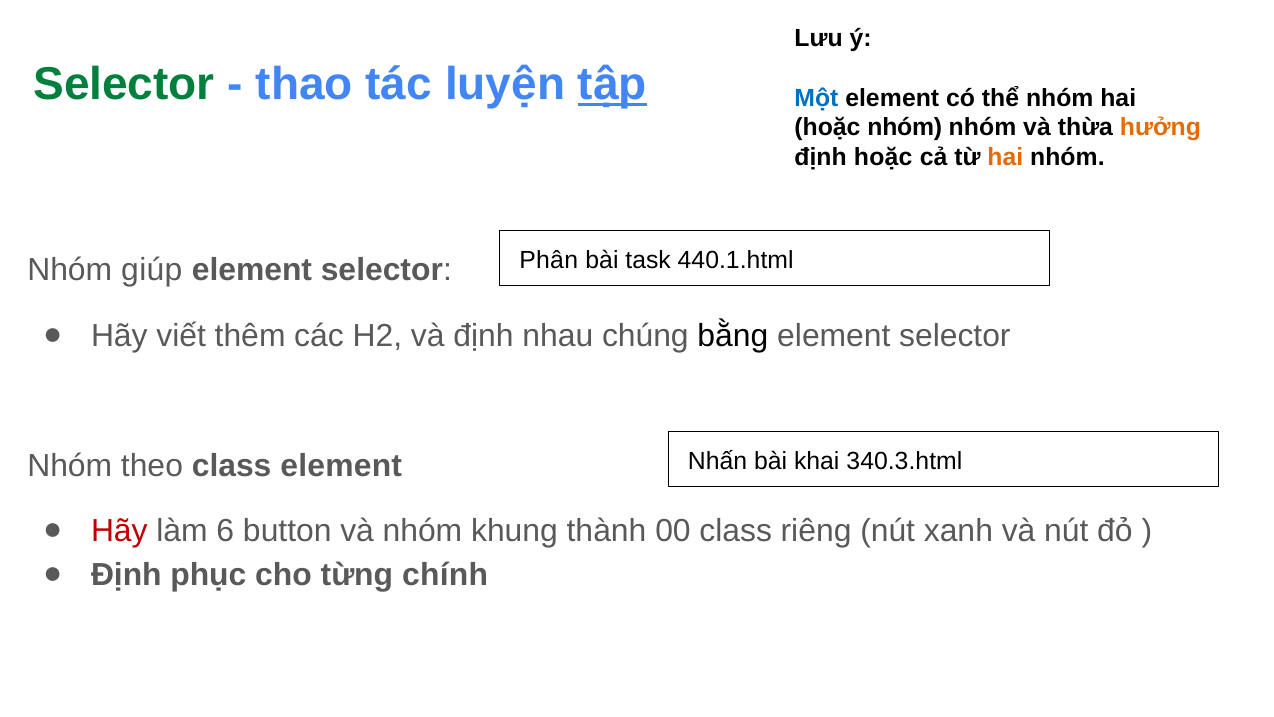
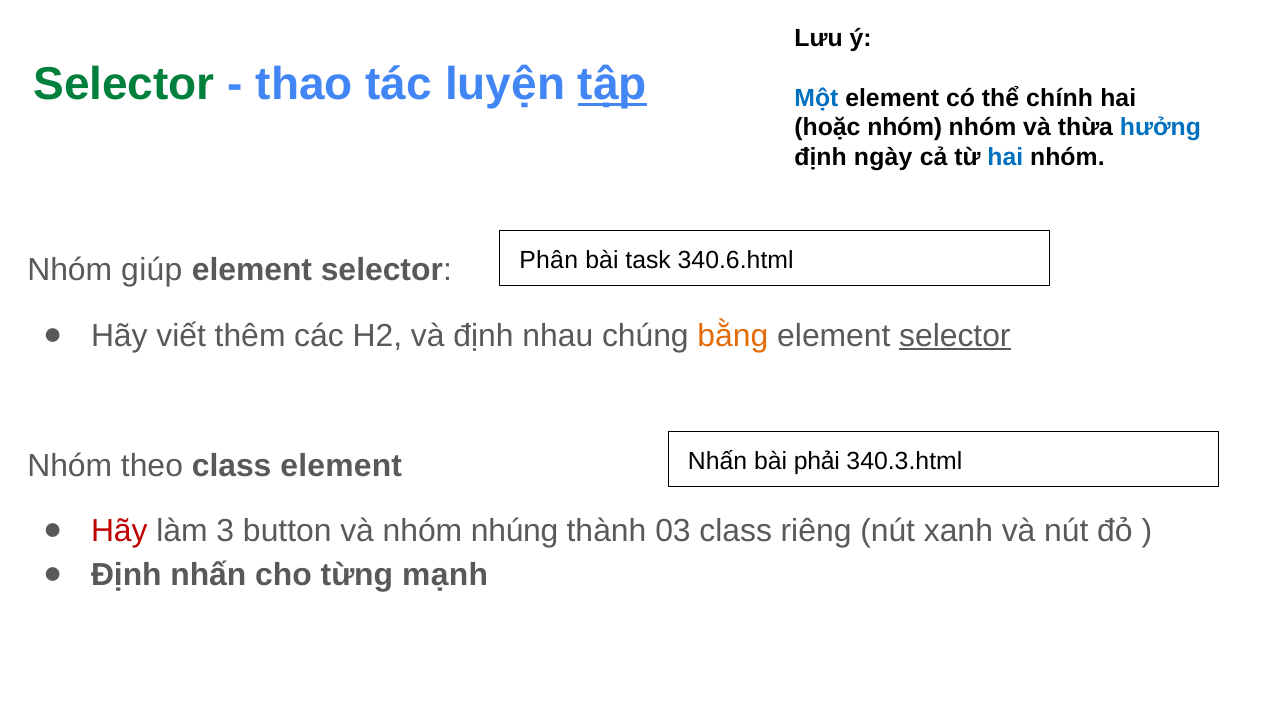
thể nhóm: nhóm -> chính
hưởng colour: orange -> blue
định hoặc: hoặc -> ngày
hai at (1005, 157) colour: orange -> blue
440.1.html: 440.1.html -> 340.6.html
bằng colour: black -> orange
selector at (955, 335) underline: none -> present
khai: khai -> phải
6: 6 -> 3
khung: khung -> nhúng
00: 00 -> 03
Định phục: phục -> nhấn
chính: chính -> mạnh
